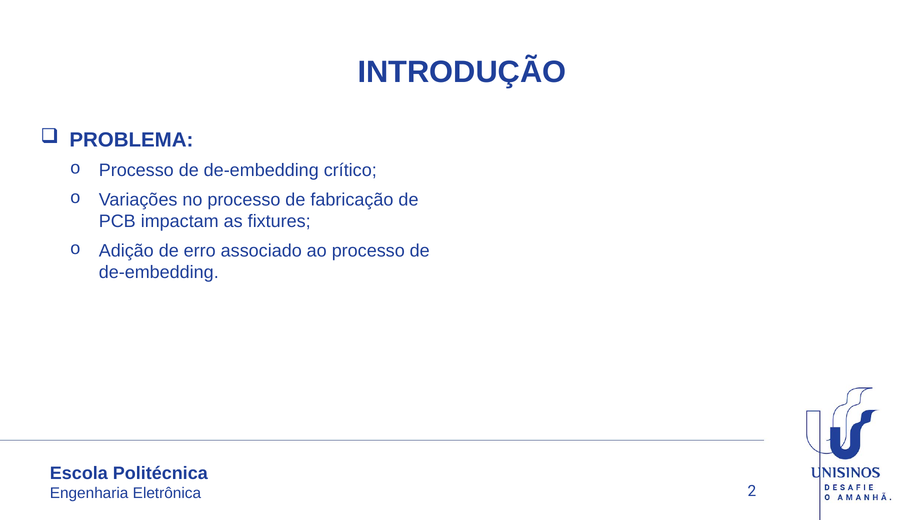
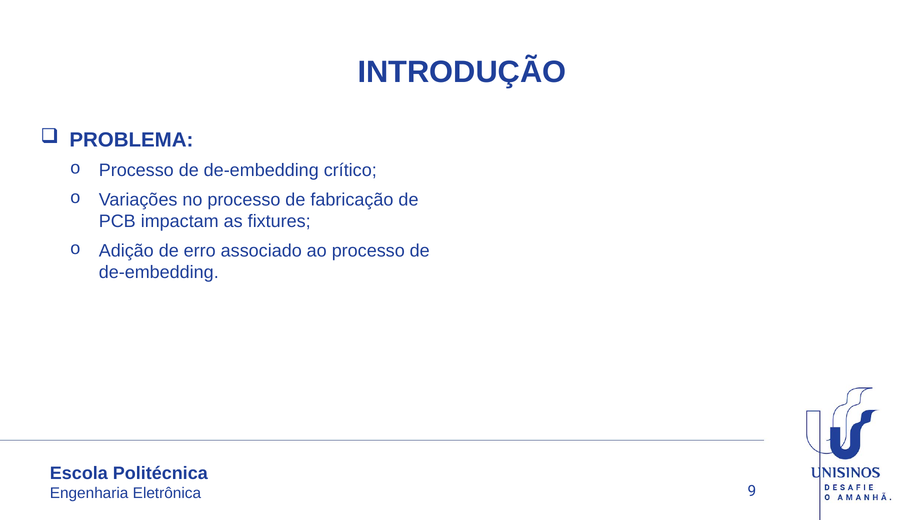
2: 2 -> 9
